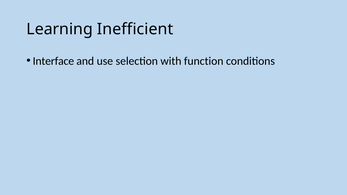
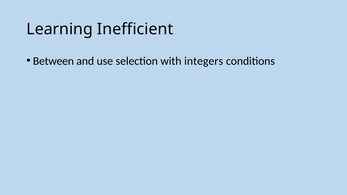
Interface: Interface -> Between
function: function -> integers
